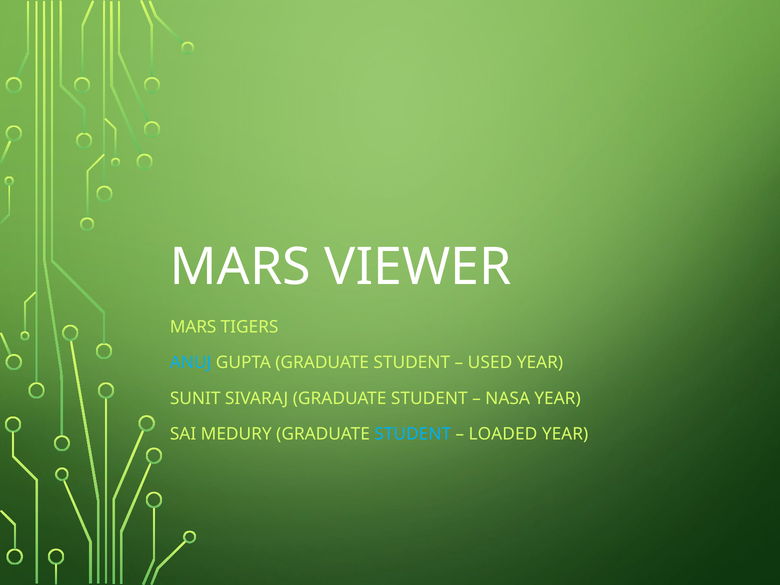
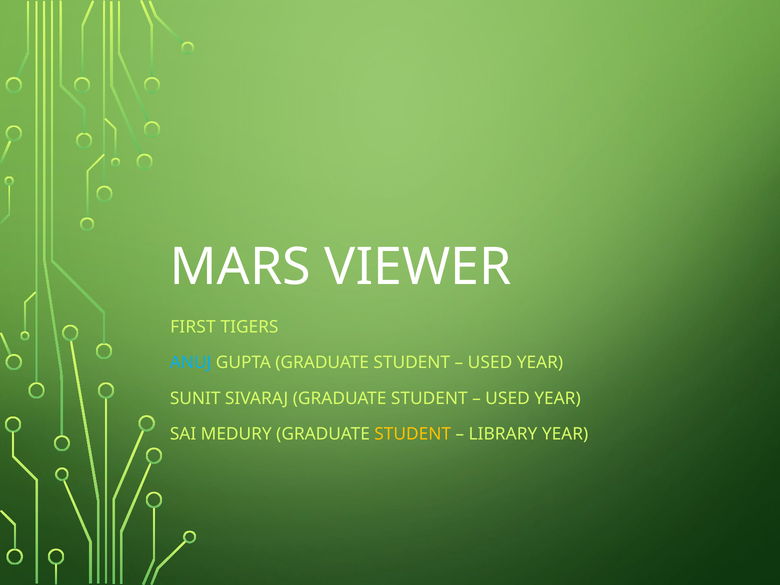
MARS at (193, 327): MARS -> FIRST
NASA at (508, 398): NASA -> USED
STUDENT at (413, 434) colour: light blue -> yellow
LOADED: LOADED -> LIBRARY
